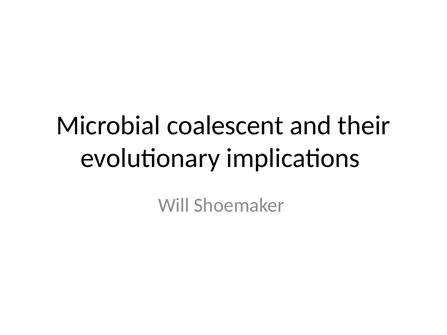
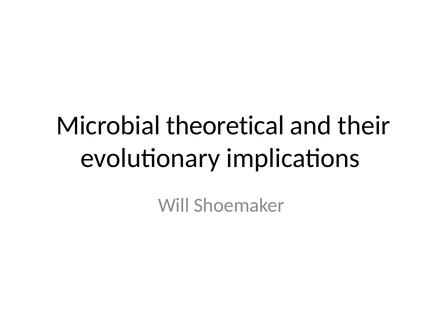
coalescent: coalescent -> theoretical
